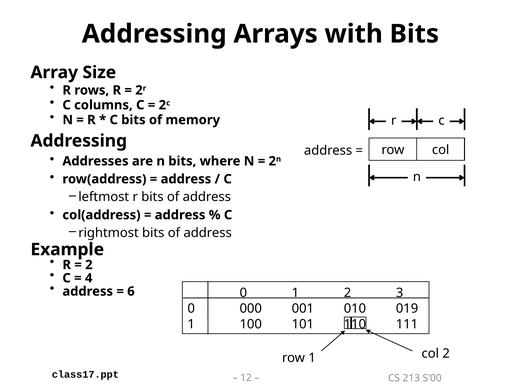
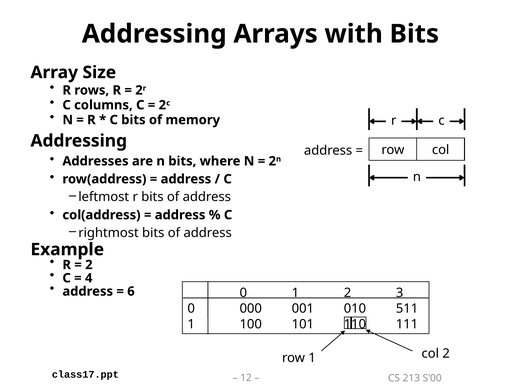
019: 019 -> 511
